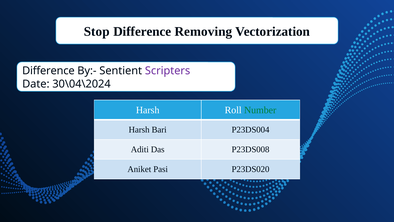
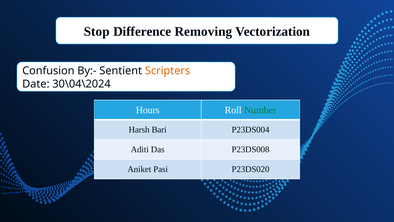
Difference at (48, 71): Difference -> Confusion
Scripters colour: purple -> orange
Harsh at (148, 110): Harsh -> Hours
